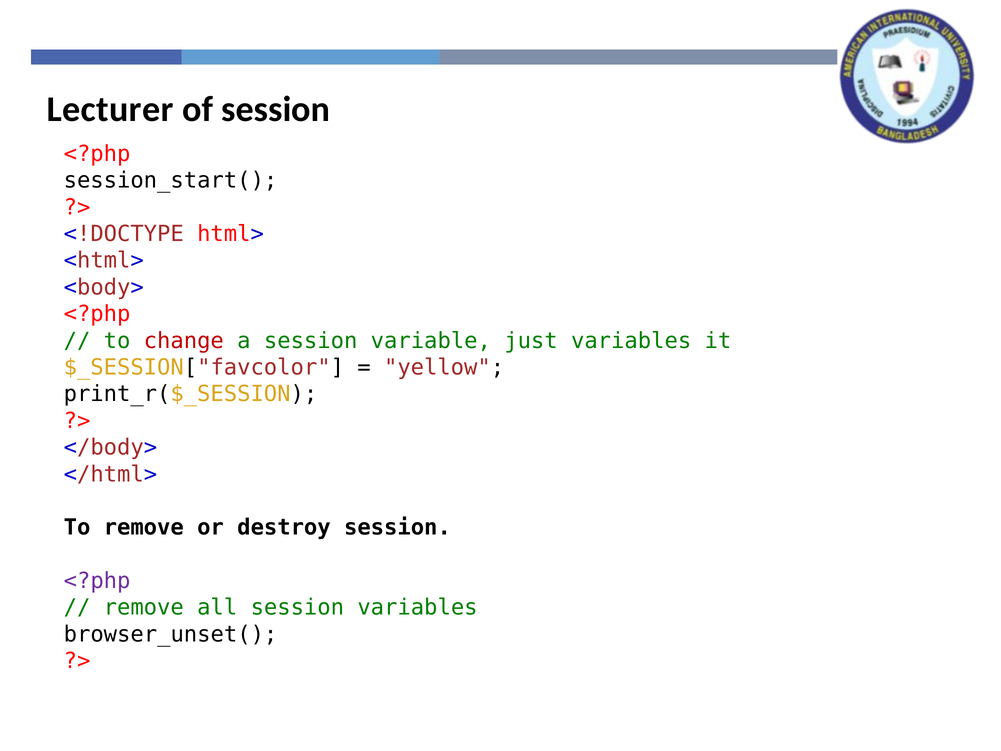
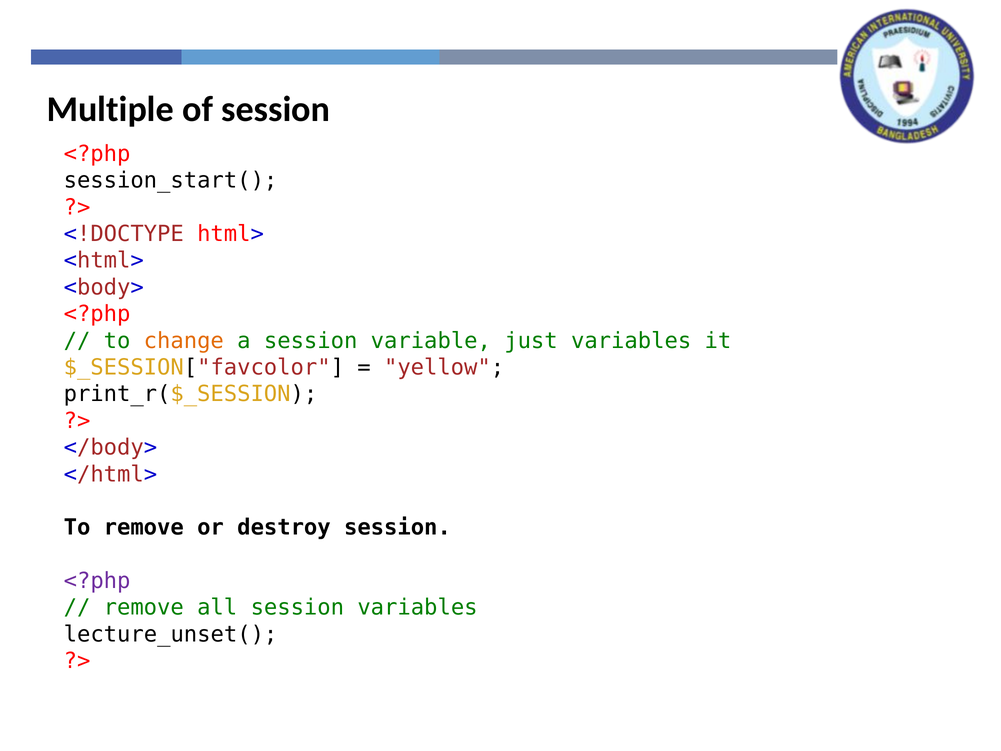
Lecturer: Lecturer -> Multiple
change colour: red -> orange
browser_unset(: browser_unset( -> lecture_unset(
